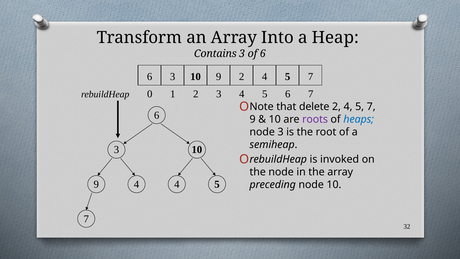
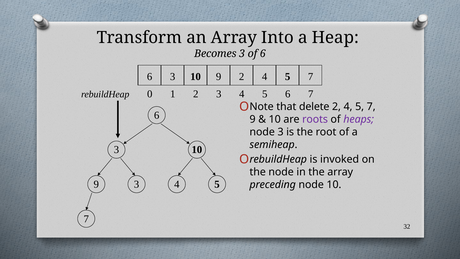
Contains: Contains -> Becomes
heaps colour: blue -> purple
9 4: 4 -> 3
